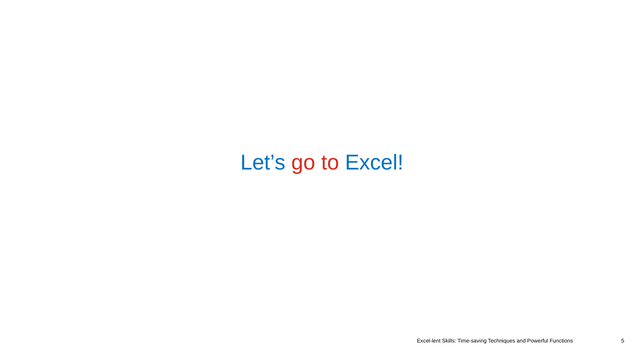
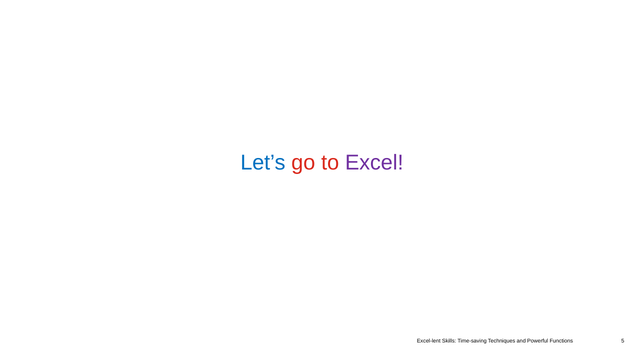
Excel colour: blue -> purple
